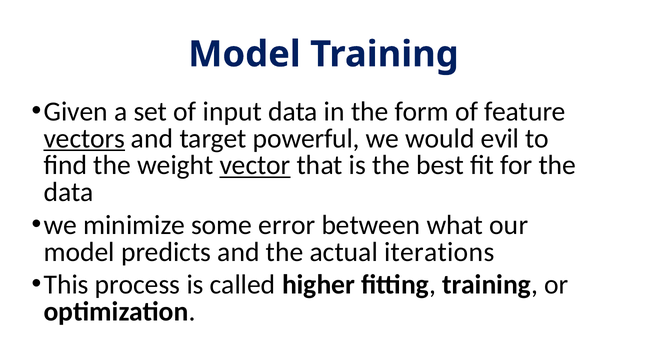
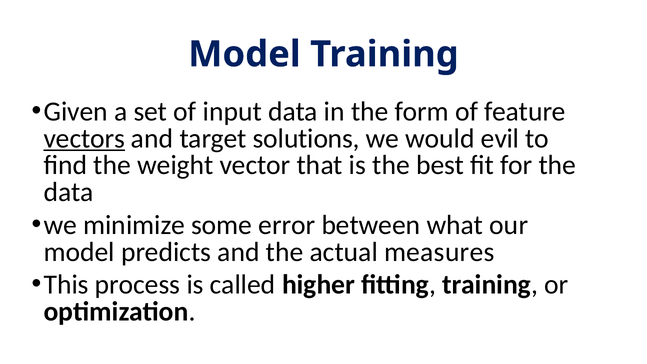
powerful: powerful -> solutions
vector underline: present -> none
iterations: iterations -> measures
